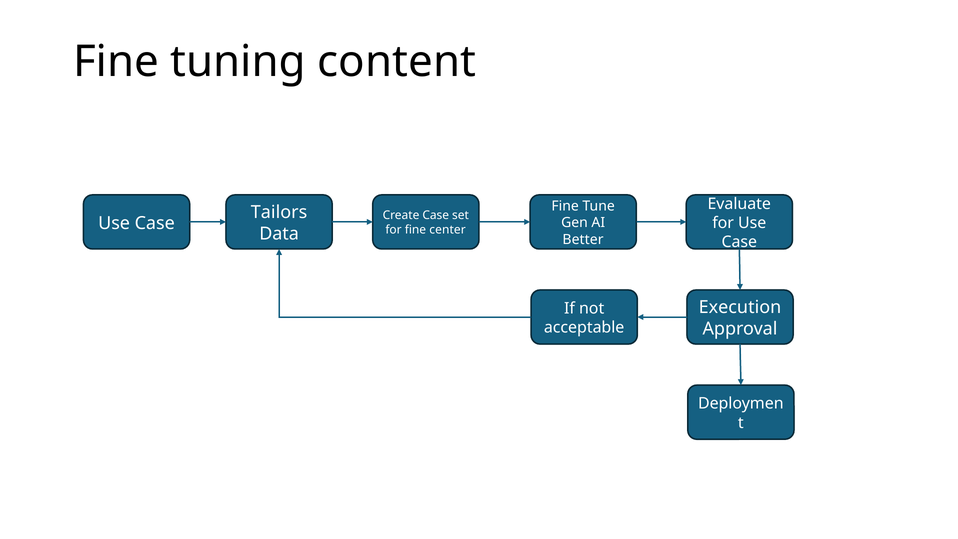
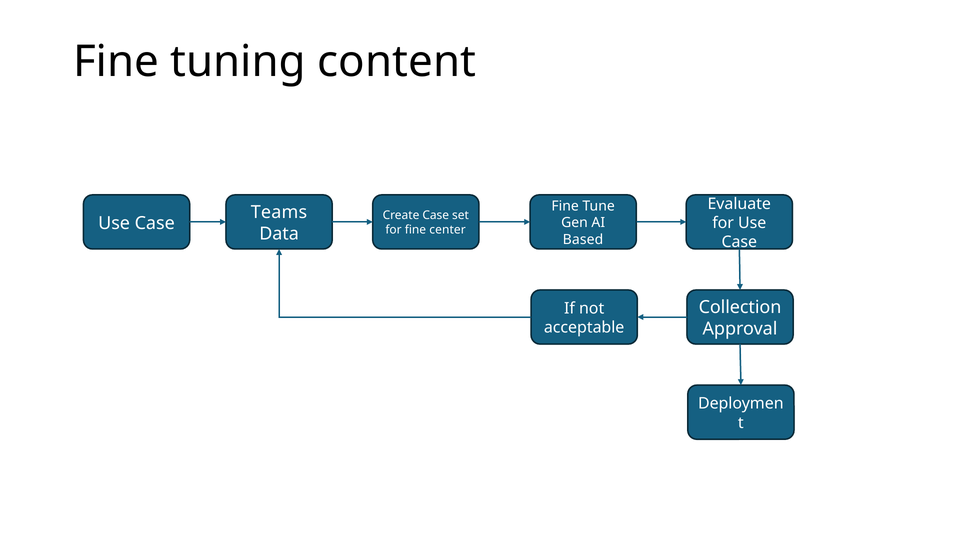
Tailors: Tailors -> Teams
Better: Better -> Based
Execution: Execution -> Collection
